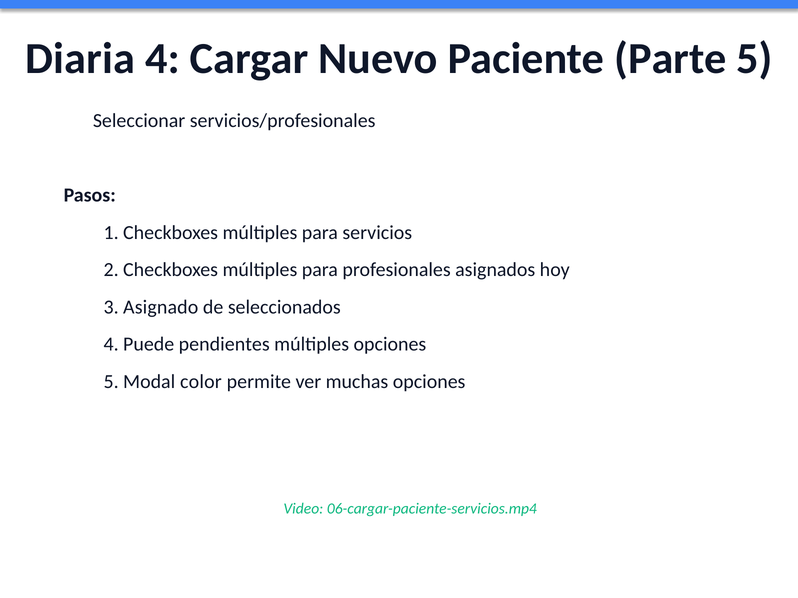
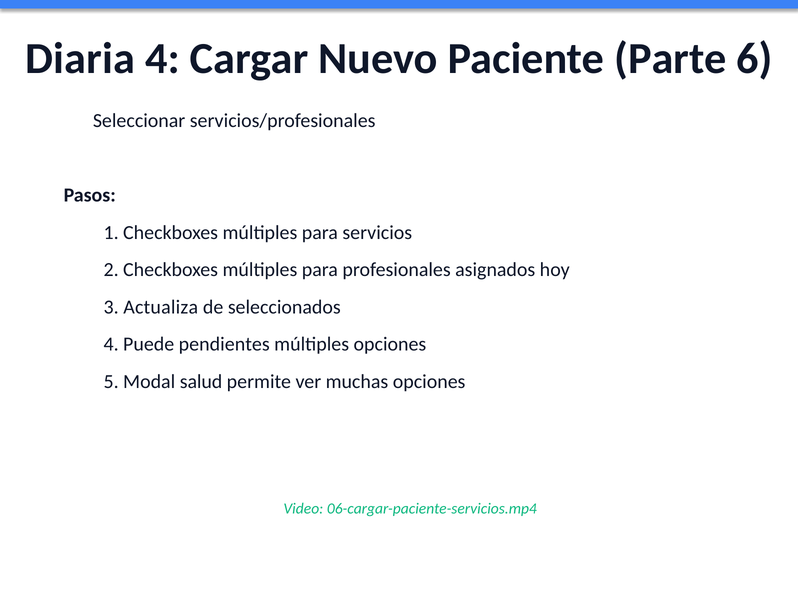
Parte 5: 5 -> 6
Asignado: Asignado -> Actualiza
color: color -> salud
